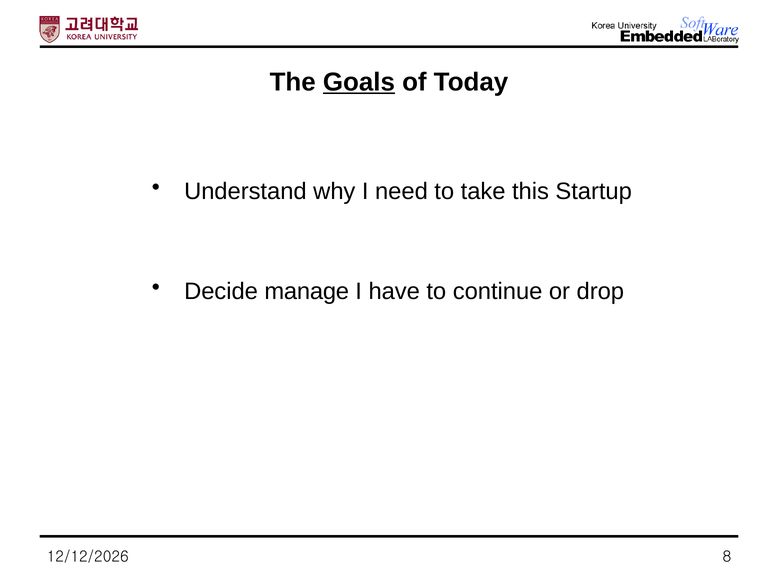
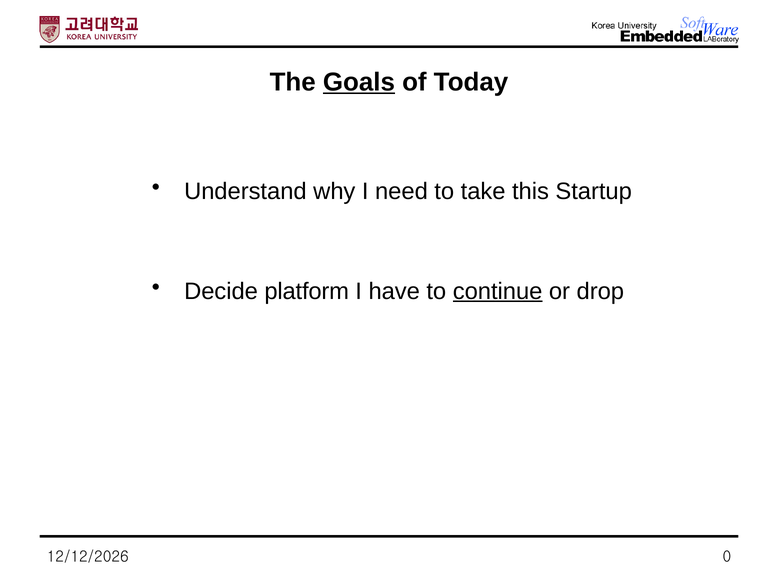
manage: manage -> platform
continue underline: none -> present
8: 8 -> 0
